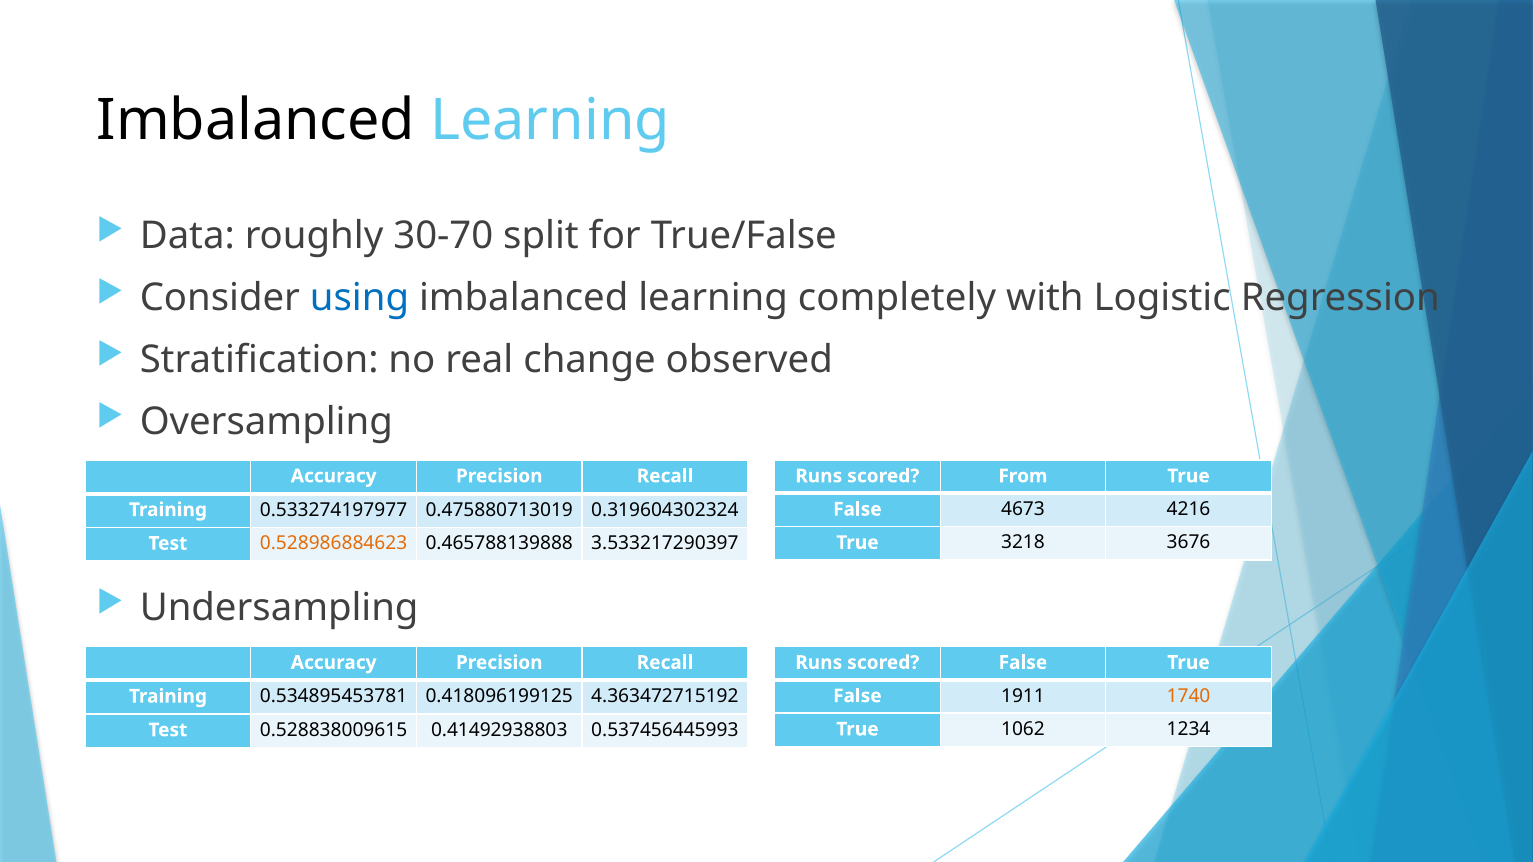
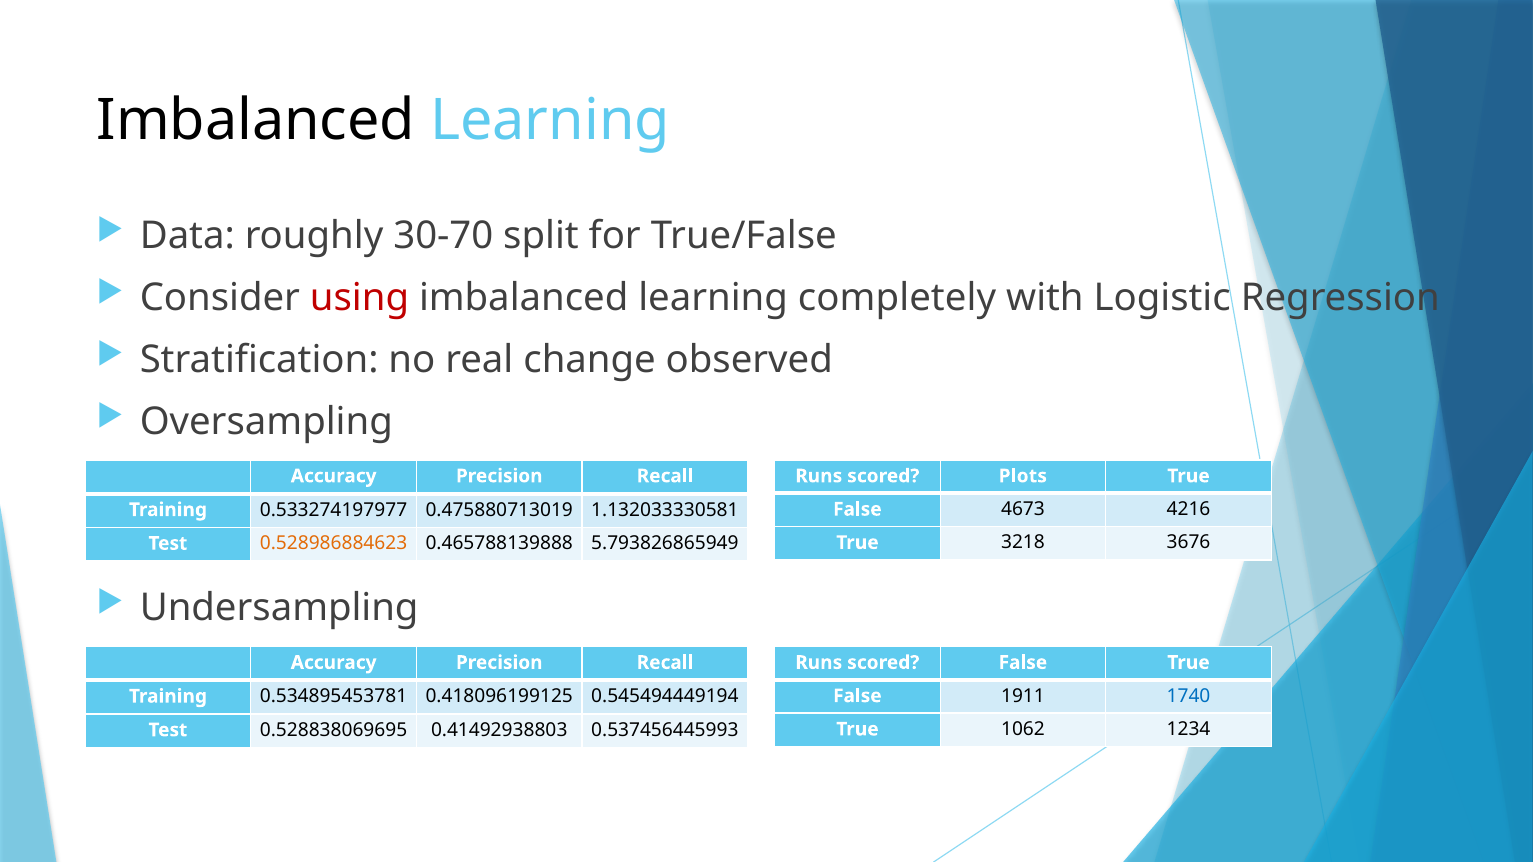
using colour: blue -> red
From: From -> Plots
0.319604302324: 0.319604302324 -> 1.132033330581
3.533217290397: 3.533217290397 -> 5.793826865949
1740 colour: orange -> blue
4.363472715192: 4.363472715192 -> 0.545494449194
0.528838009615: 0.528838009615 -> 0.528838069695
